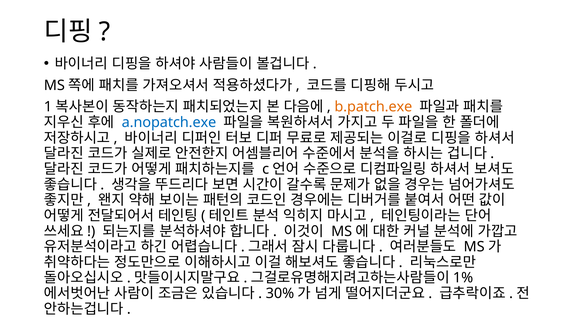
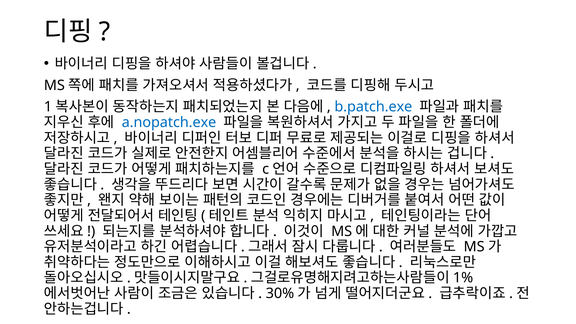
b.patch.exe colour: orange -> blue
